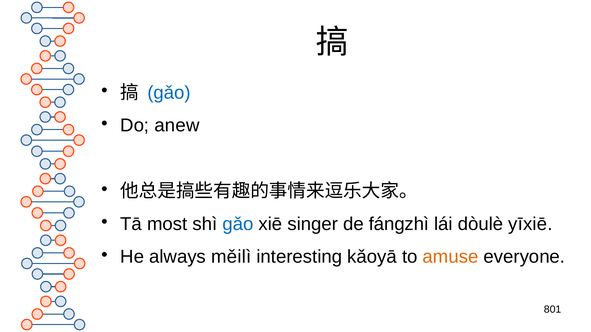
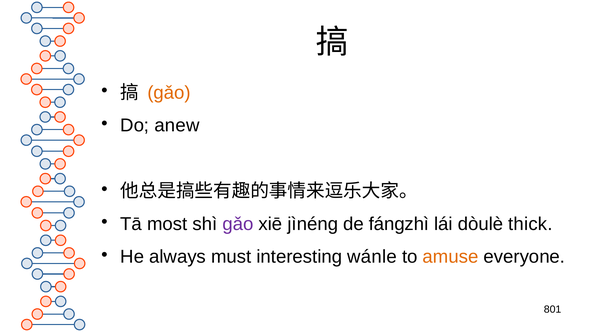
gǎo at (169, 93) colour: blue -> orange
gǎo at (238, 224) colour: blue -> purple
singer: singer -> jìnéng
yīxiē: yīxiē -> thick
měilì: měilì -> must
kǎoyā: kǎoyā -> wánle
